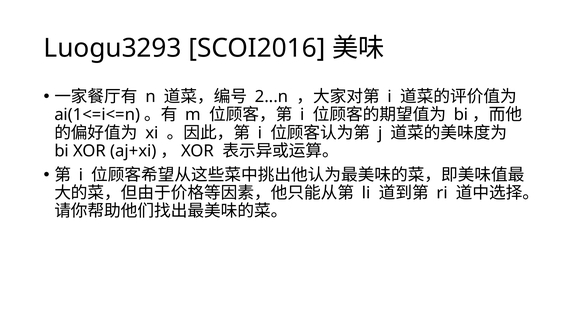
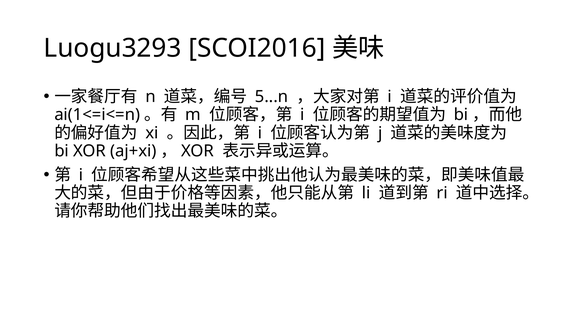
2...n: 2...n -> 5...n
